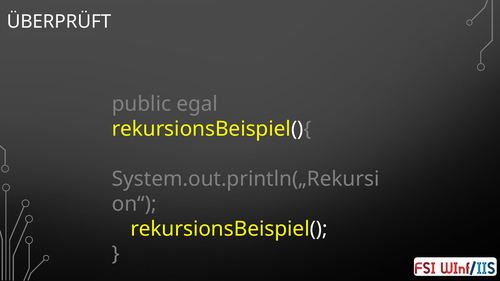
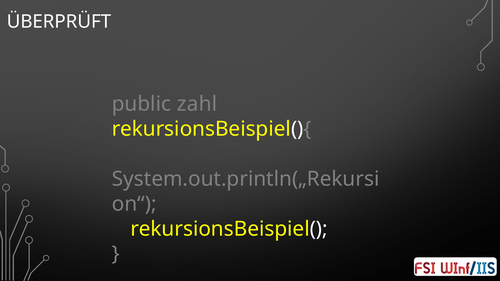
egal: egal -> zahl
